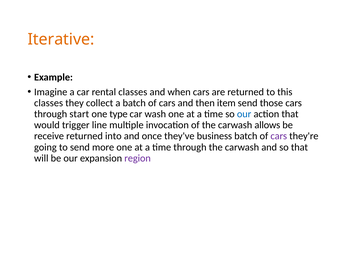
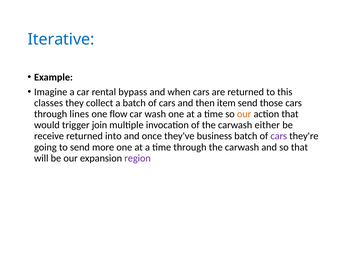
Iterative colour: orange -> blue
rental classes: classes -> bypass
start: start -> lines
type: type -> flow
our at (244, 114) colour: blue -> orange
line: line -> join
allows: allows -> either
